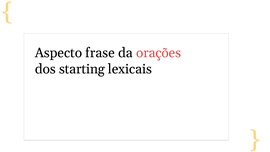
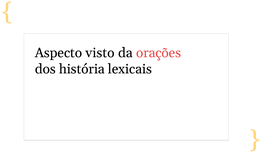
frase: frase -> visto
starting: starting -> história
